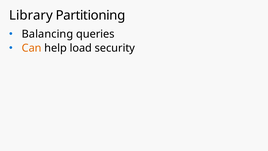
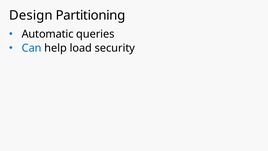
Library: Library -> Design
Balancing: Balancing -> Automatic
Can colour: orange -> blue
